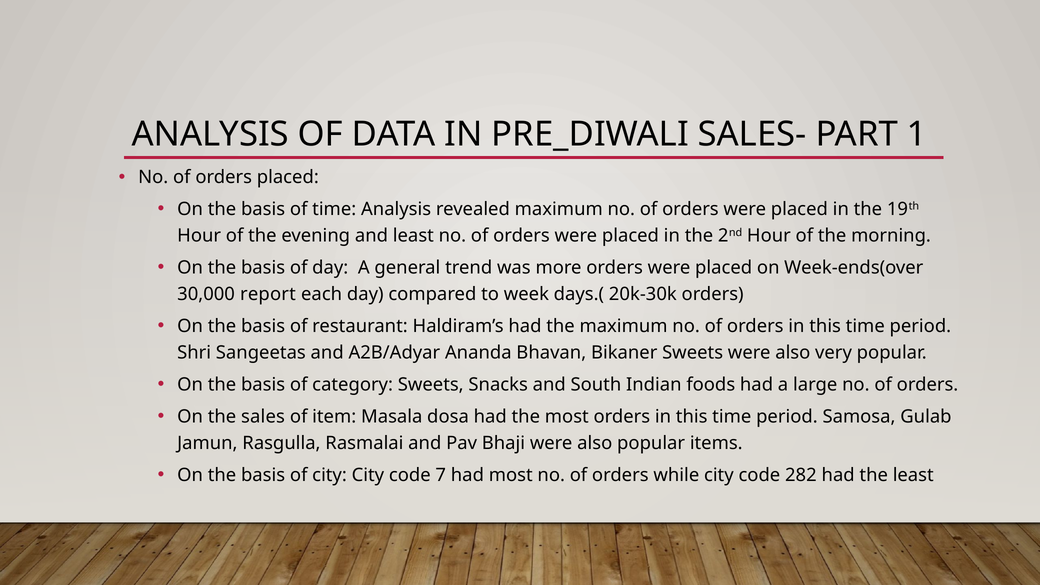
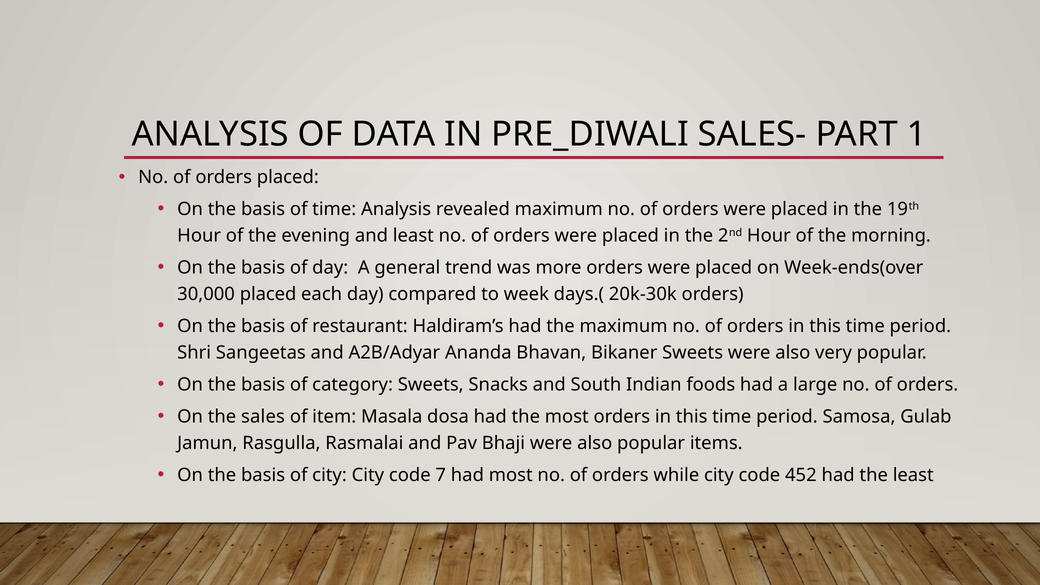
30,000 report: report -> placed
282: 282 -> 452
